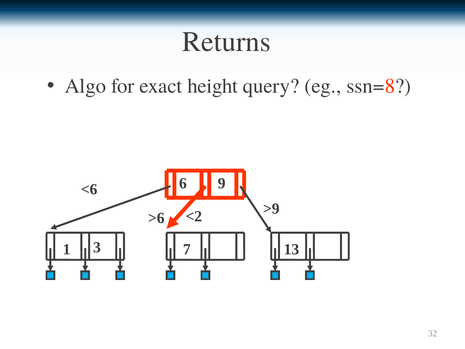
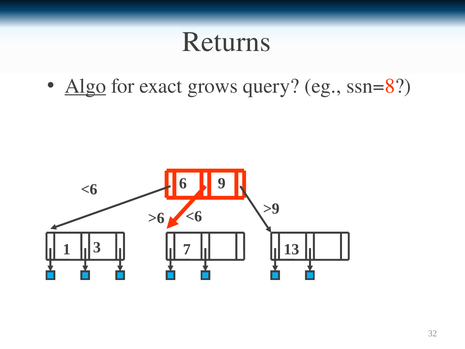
Algo underline: none -> present
height: height -> grows
>6 <2: <2 -> <6
